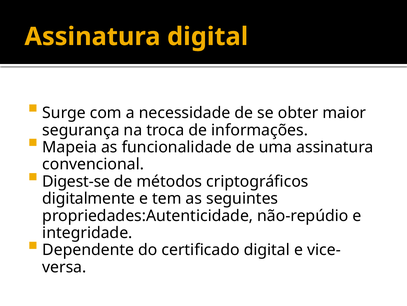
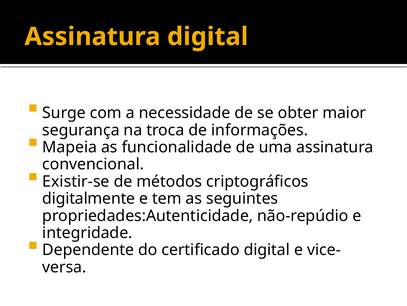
Digest-se: Digest-se -> Existir-se
